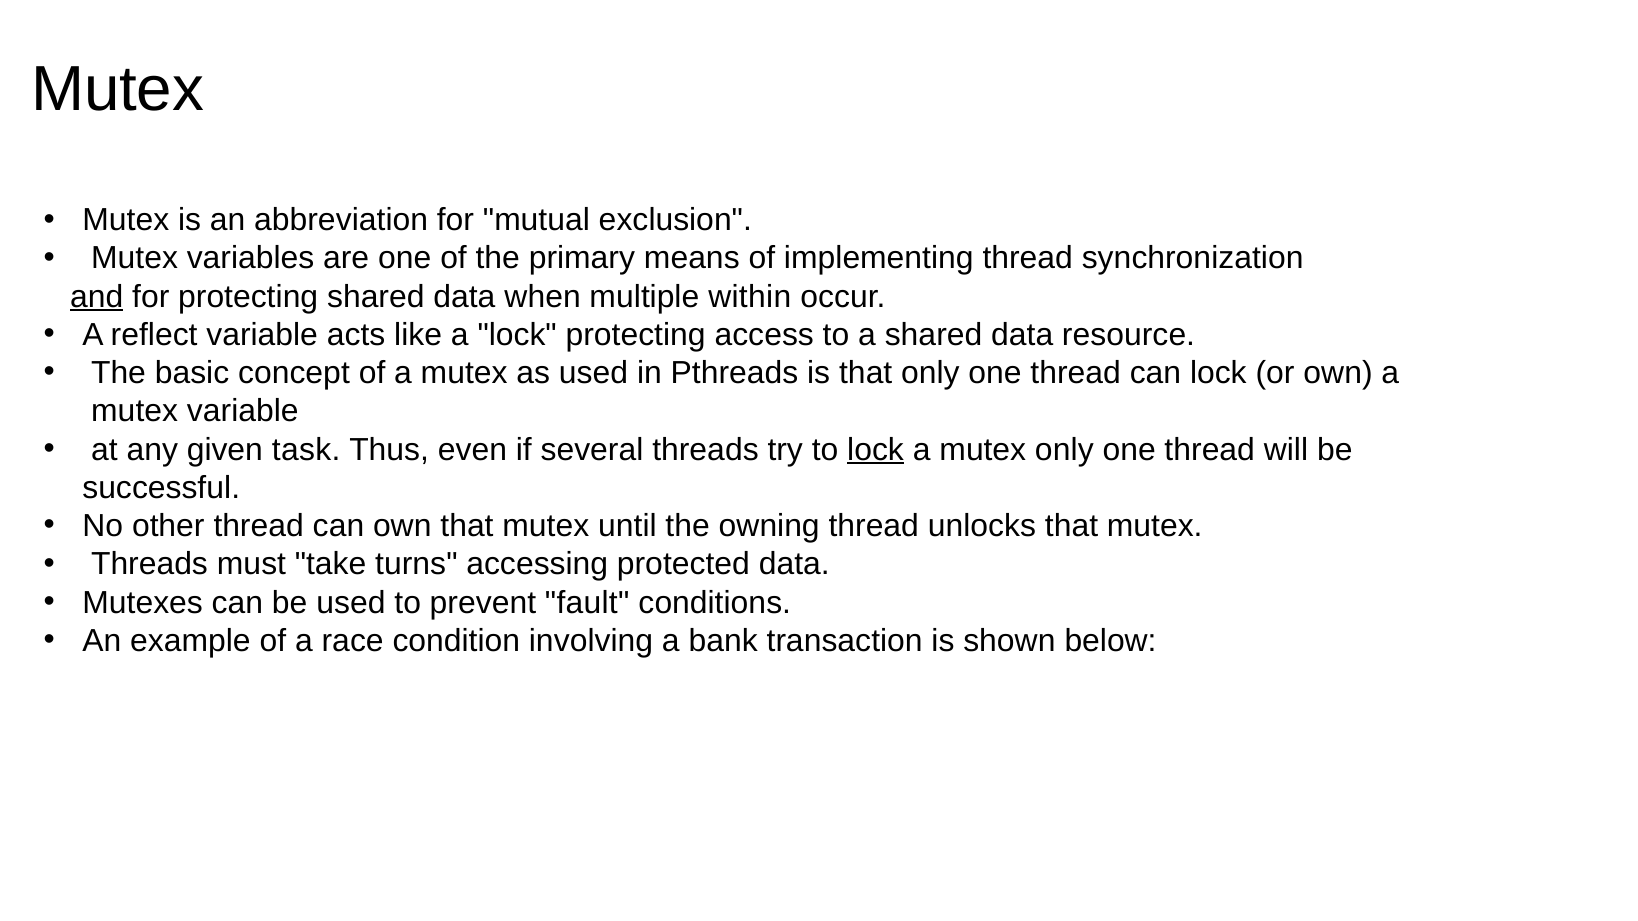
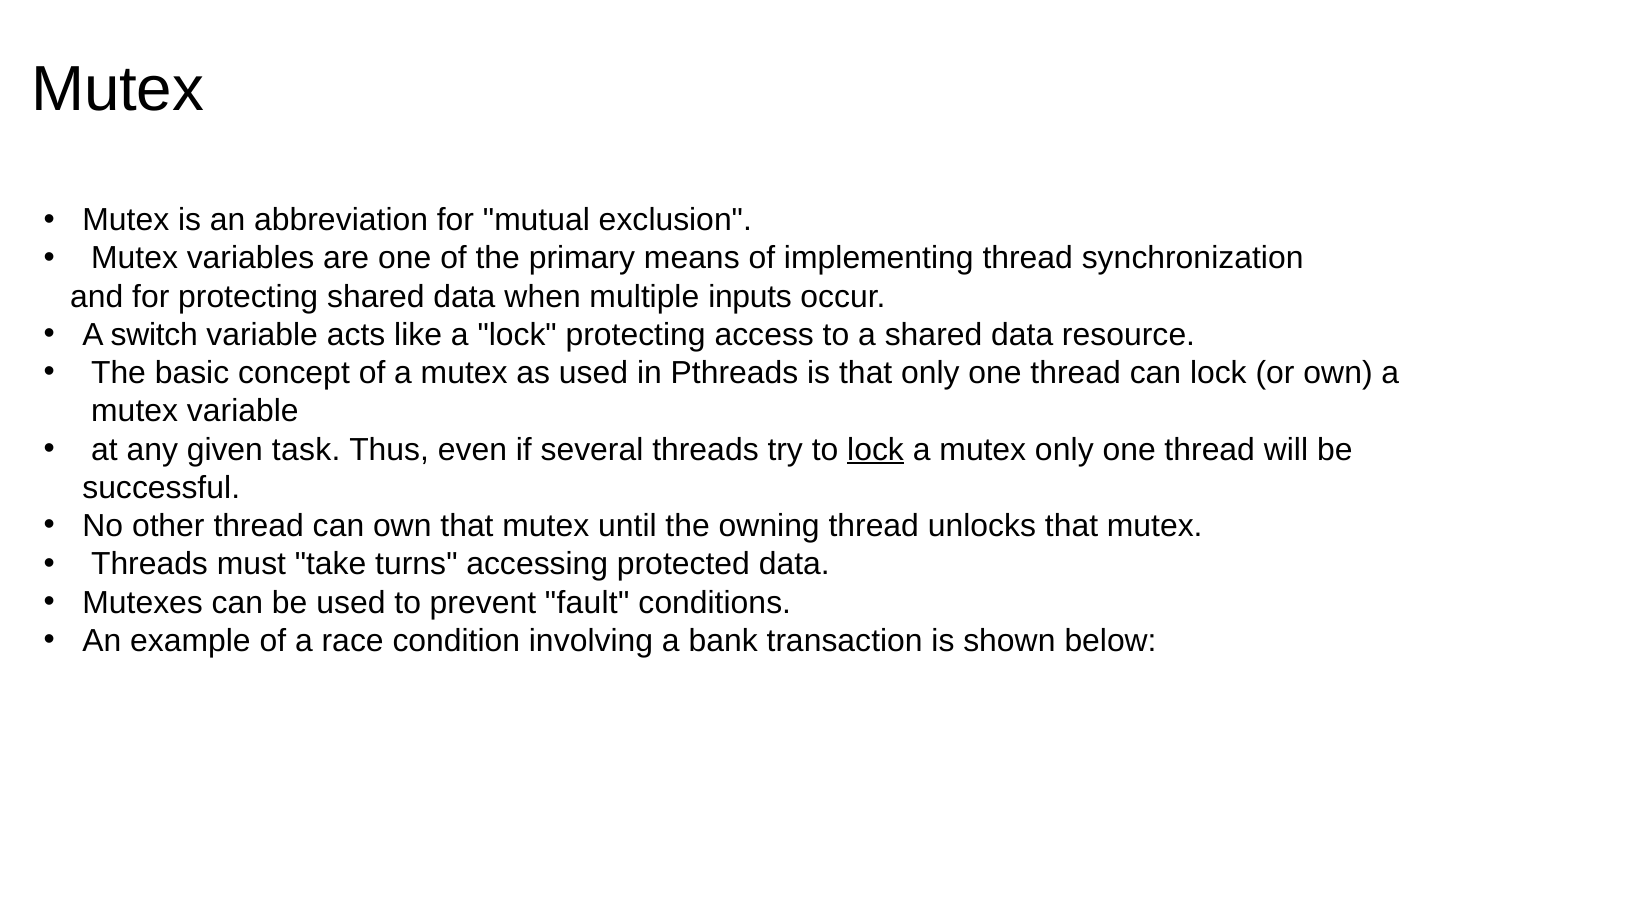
and underline: present -> none
within: within -> inputs
reflect: reflect -> switch
